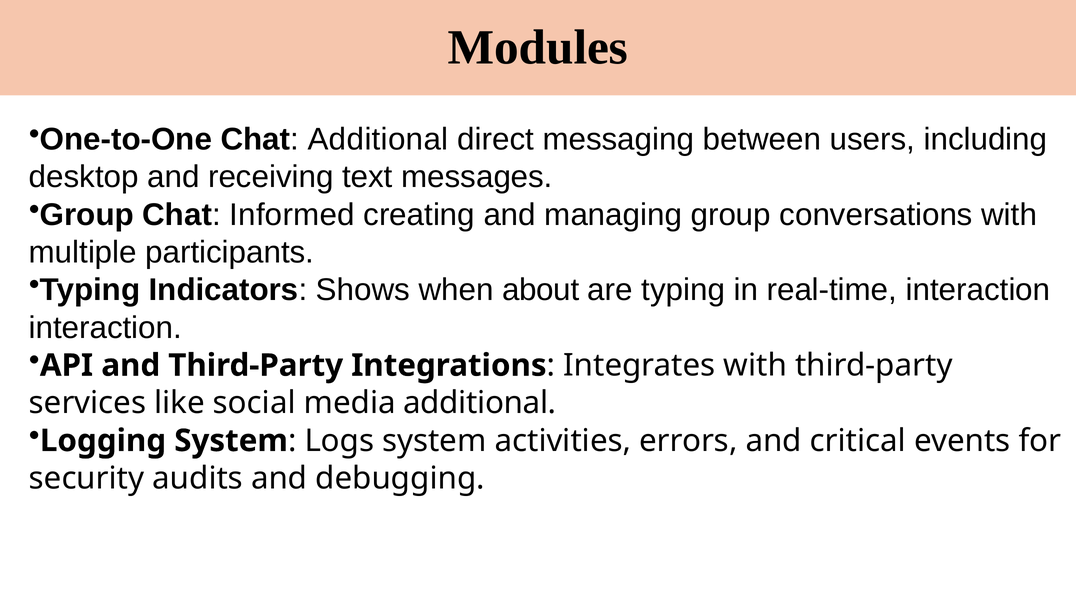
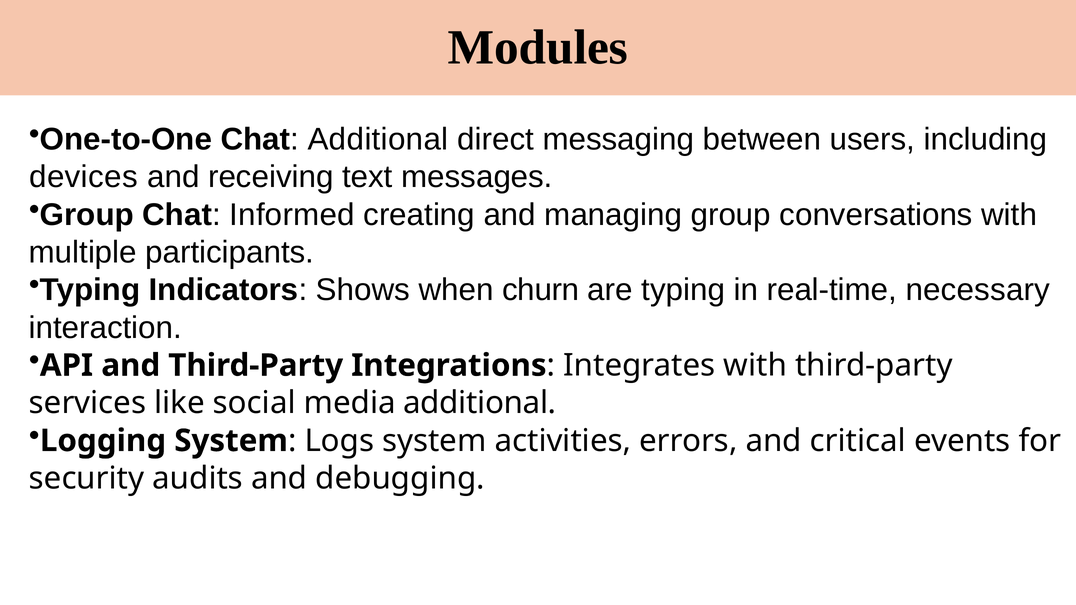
desktop: desktop -> devices
about: about -> churn
real-time interaction: interaction -> necessary
